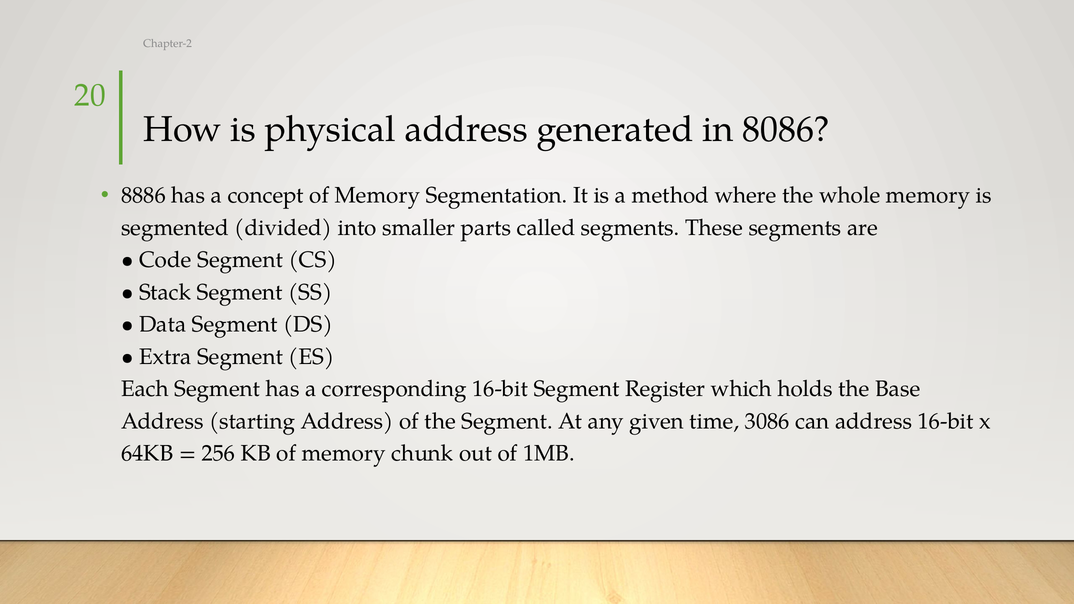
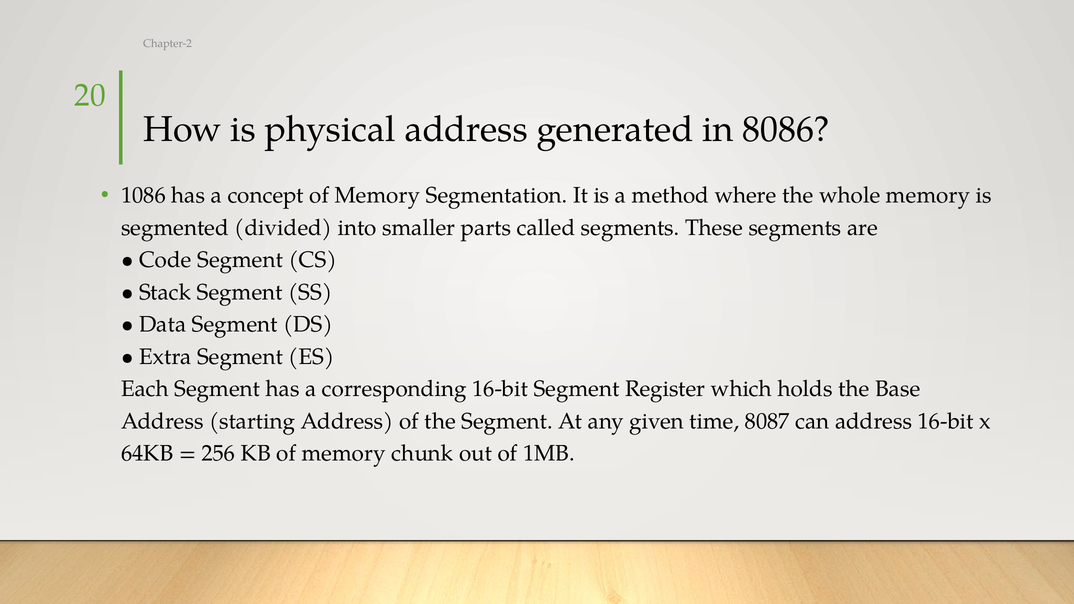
8886: 8886 -> 1086
3086: 3086 -> 8087
